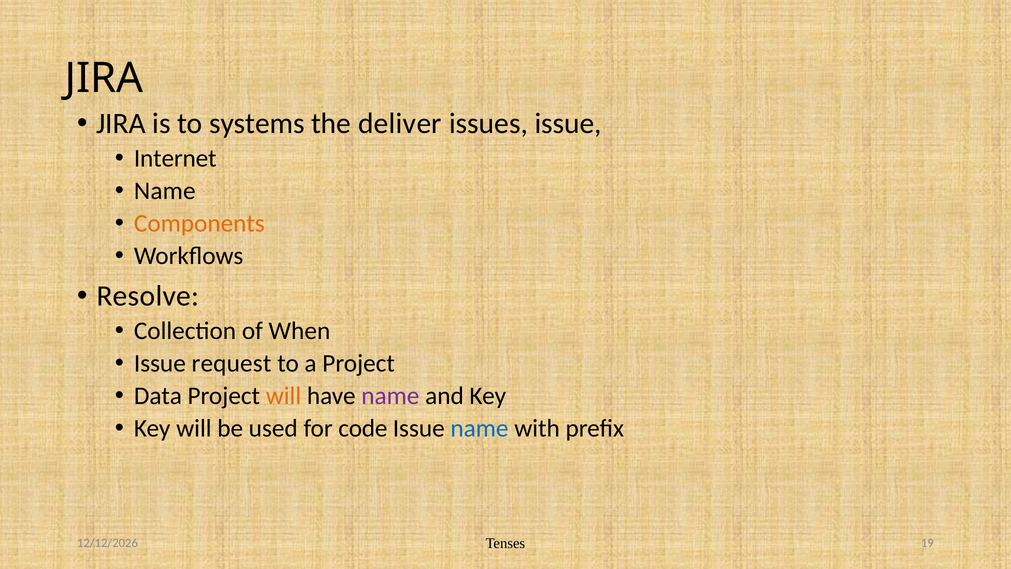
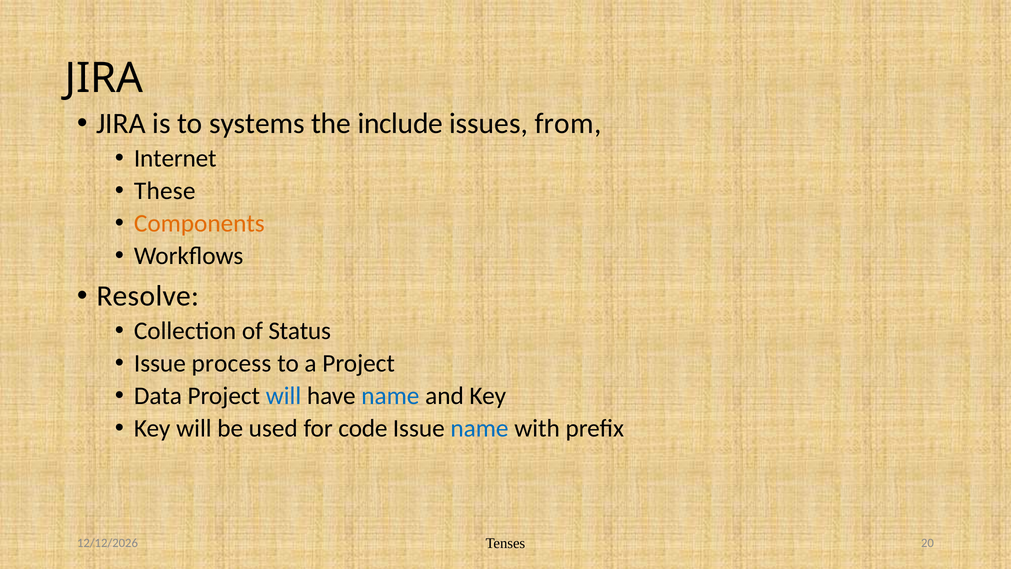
deliver: deliver -> include
issues issue: issue -> from
Name at (165, 191): Name -> These
When: When -> Status
request: request -> process
will at (283, 396) colour: orange -> blue
name at (390, 396) colour: purple -> blue
19: 19 -> 20
